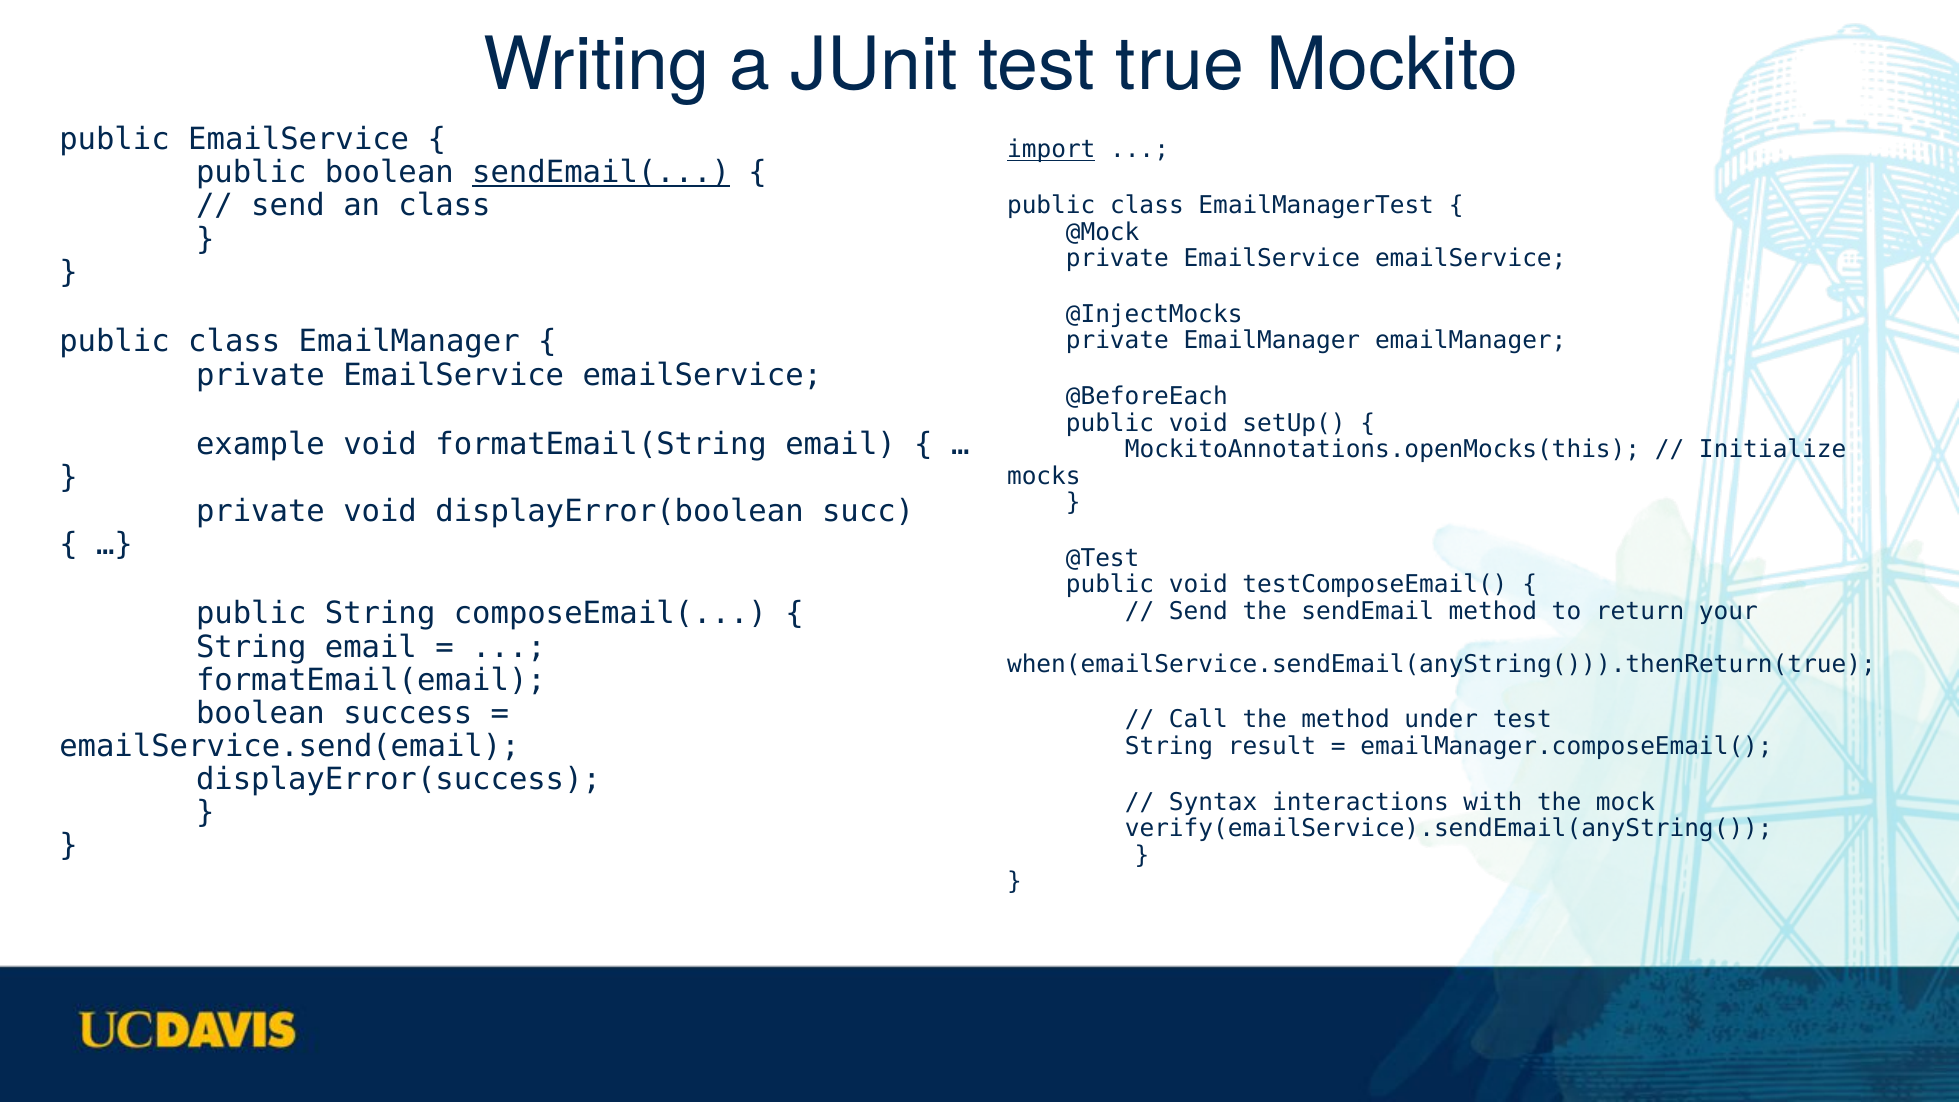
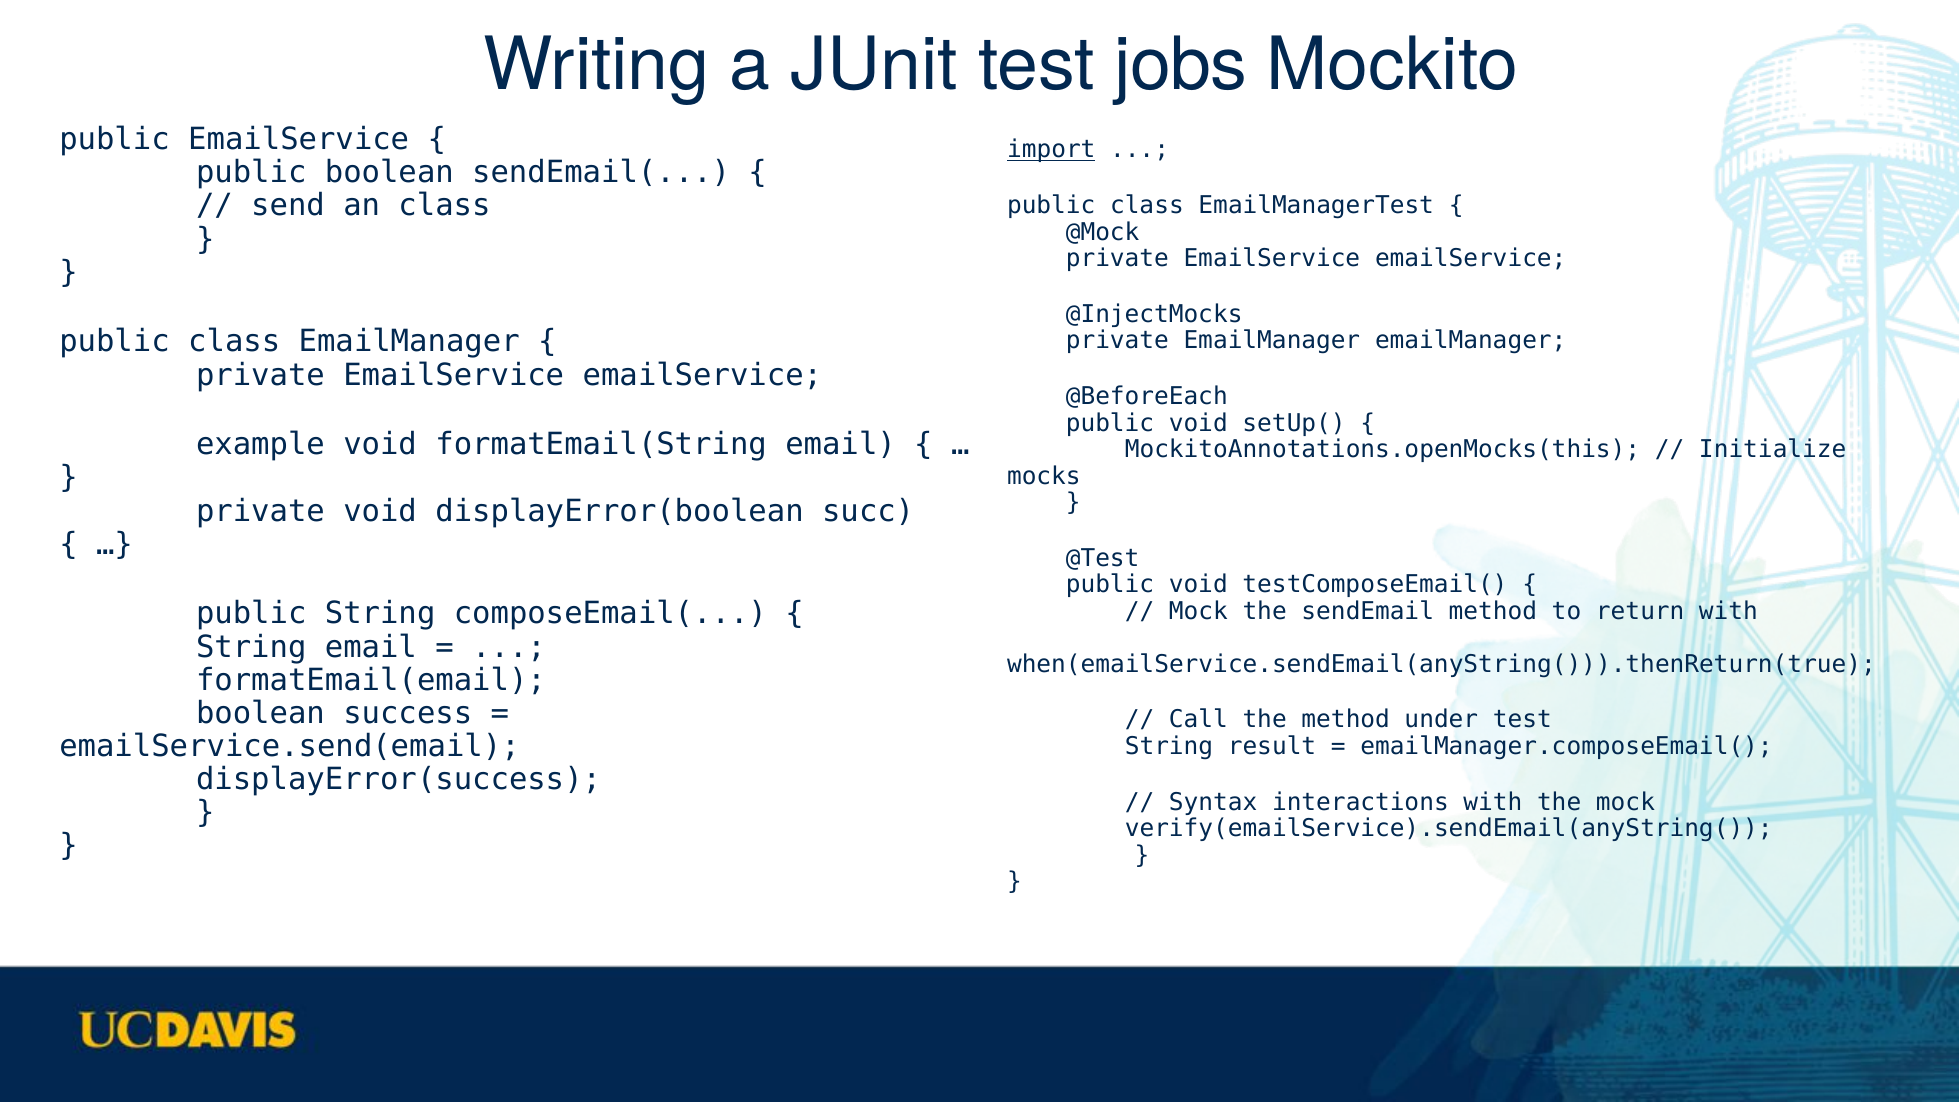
true: true -> jobs
sendEmail( underline: present -> none
Send at (1198, 611): Send -> Mock
return your: your -> with
